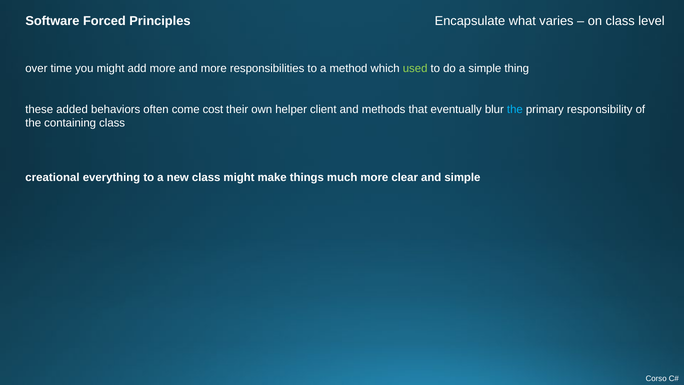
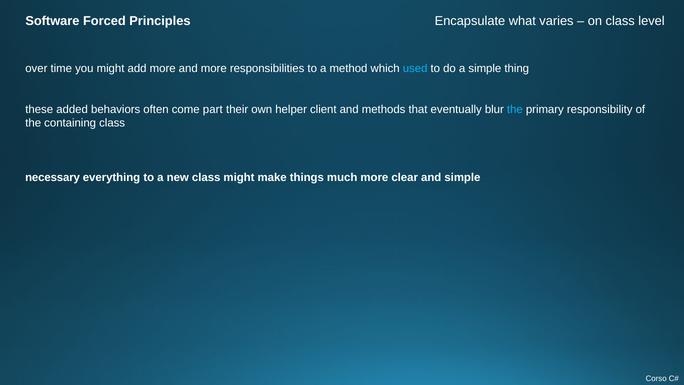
used colour: light green -> light blue
cost: cost -> part
creational: creational -> necessary
